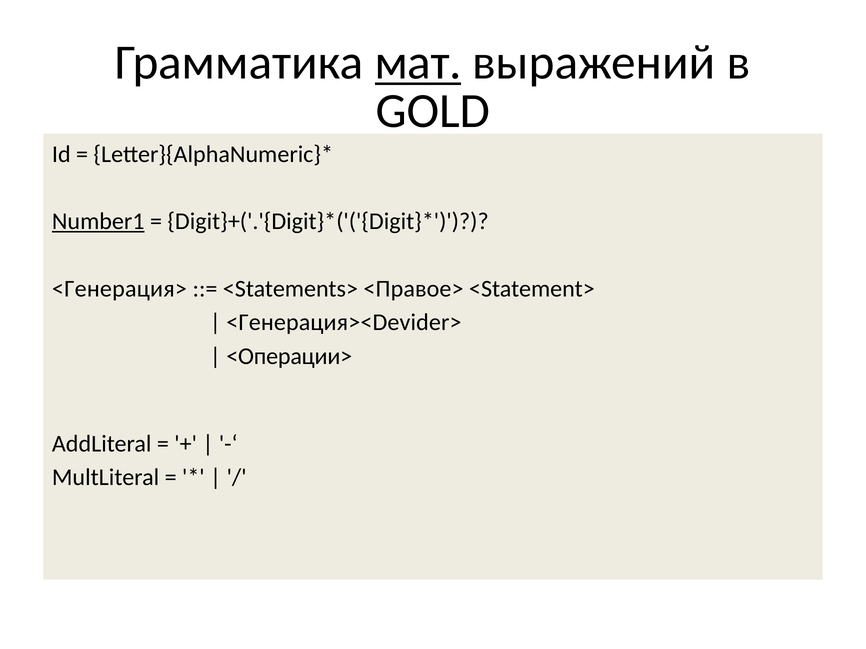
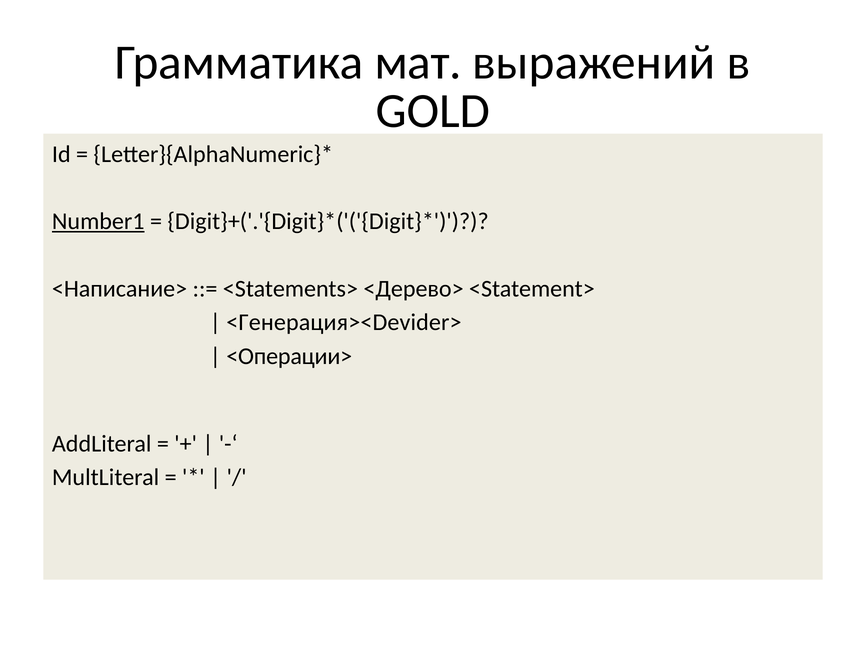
мат underline: present -> none
<Генерация>: <Генерация> -> <Написание>
<Правое>: <Правое> -> <Дерево>
